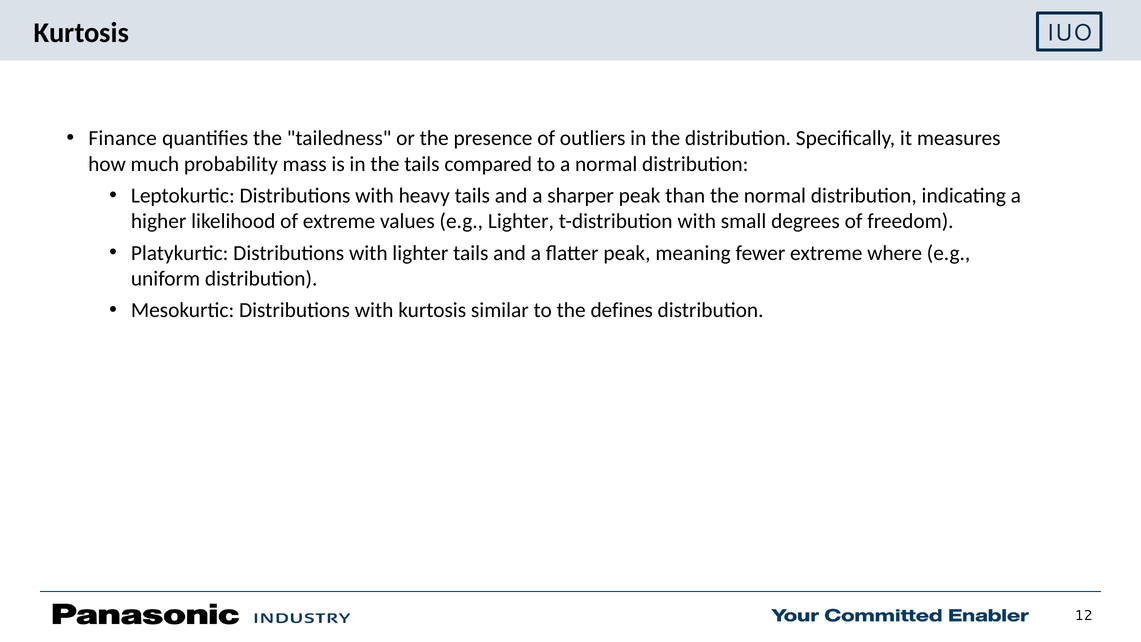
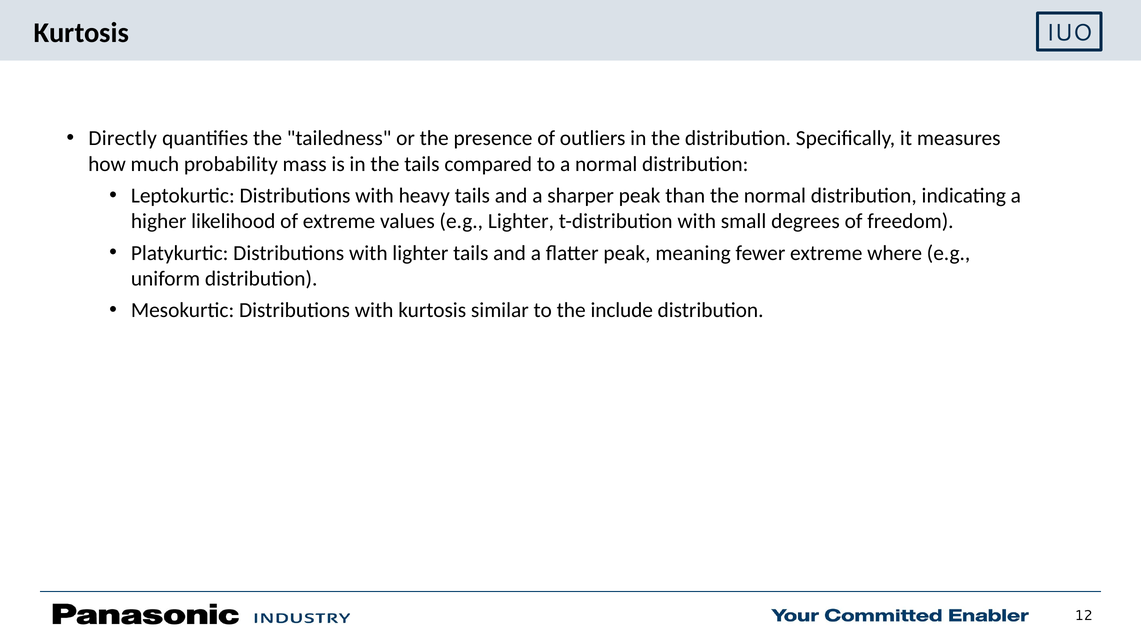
Finance: Finance -> Directly
defines: defines -> include
